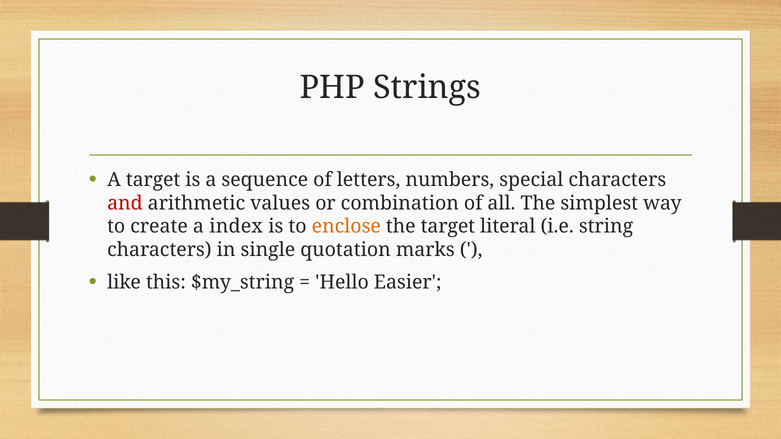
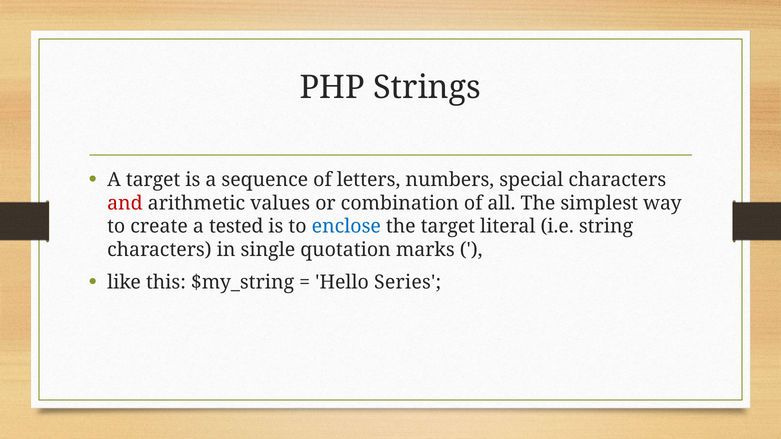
index: index -> tested
enclose colour: orange -> blue
Easier: Easier -> Series
